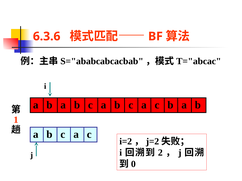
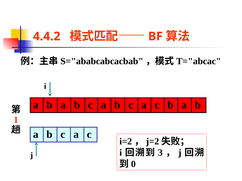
6.3.6: 6.3.6 -> 4.4.2
2: 2 -> 3
